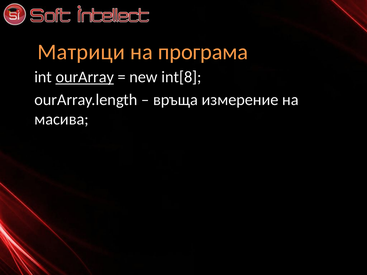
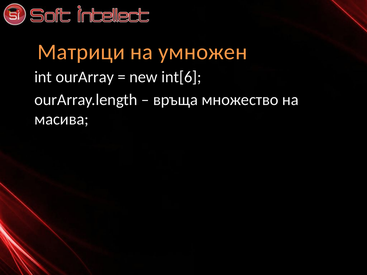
програма: програма -> умножен
ourArray underline: present -> none
int[8: int[8 -> int[6
измерение: измерение -> множество
